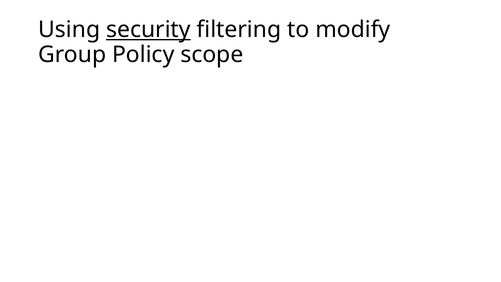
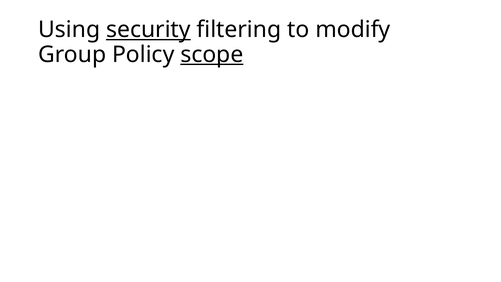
scope underline: none -> present
